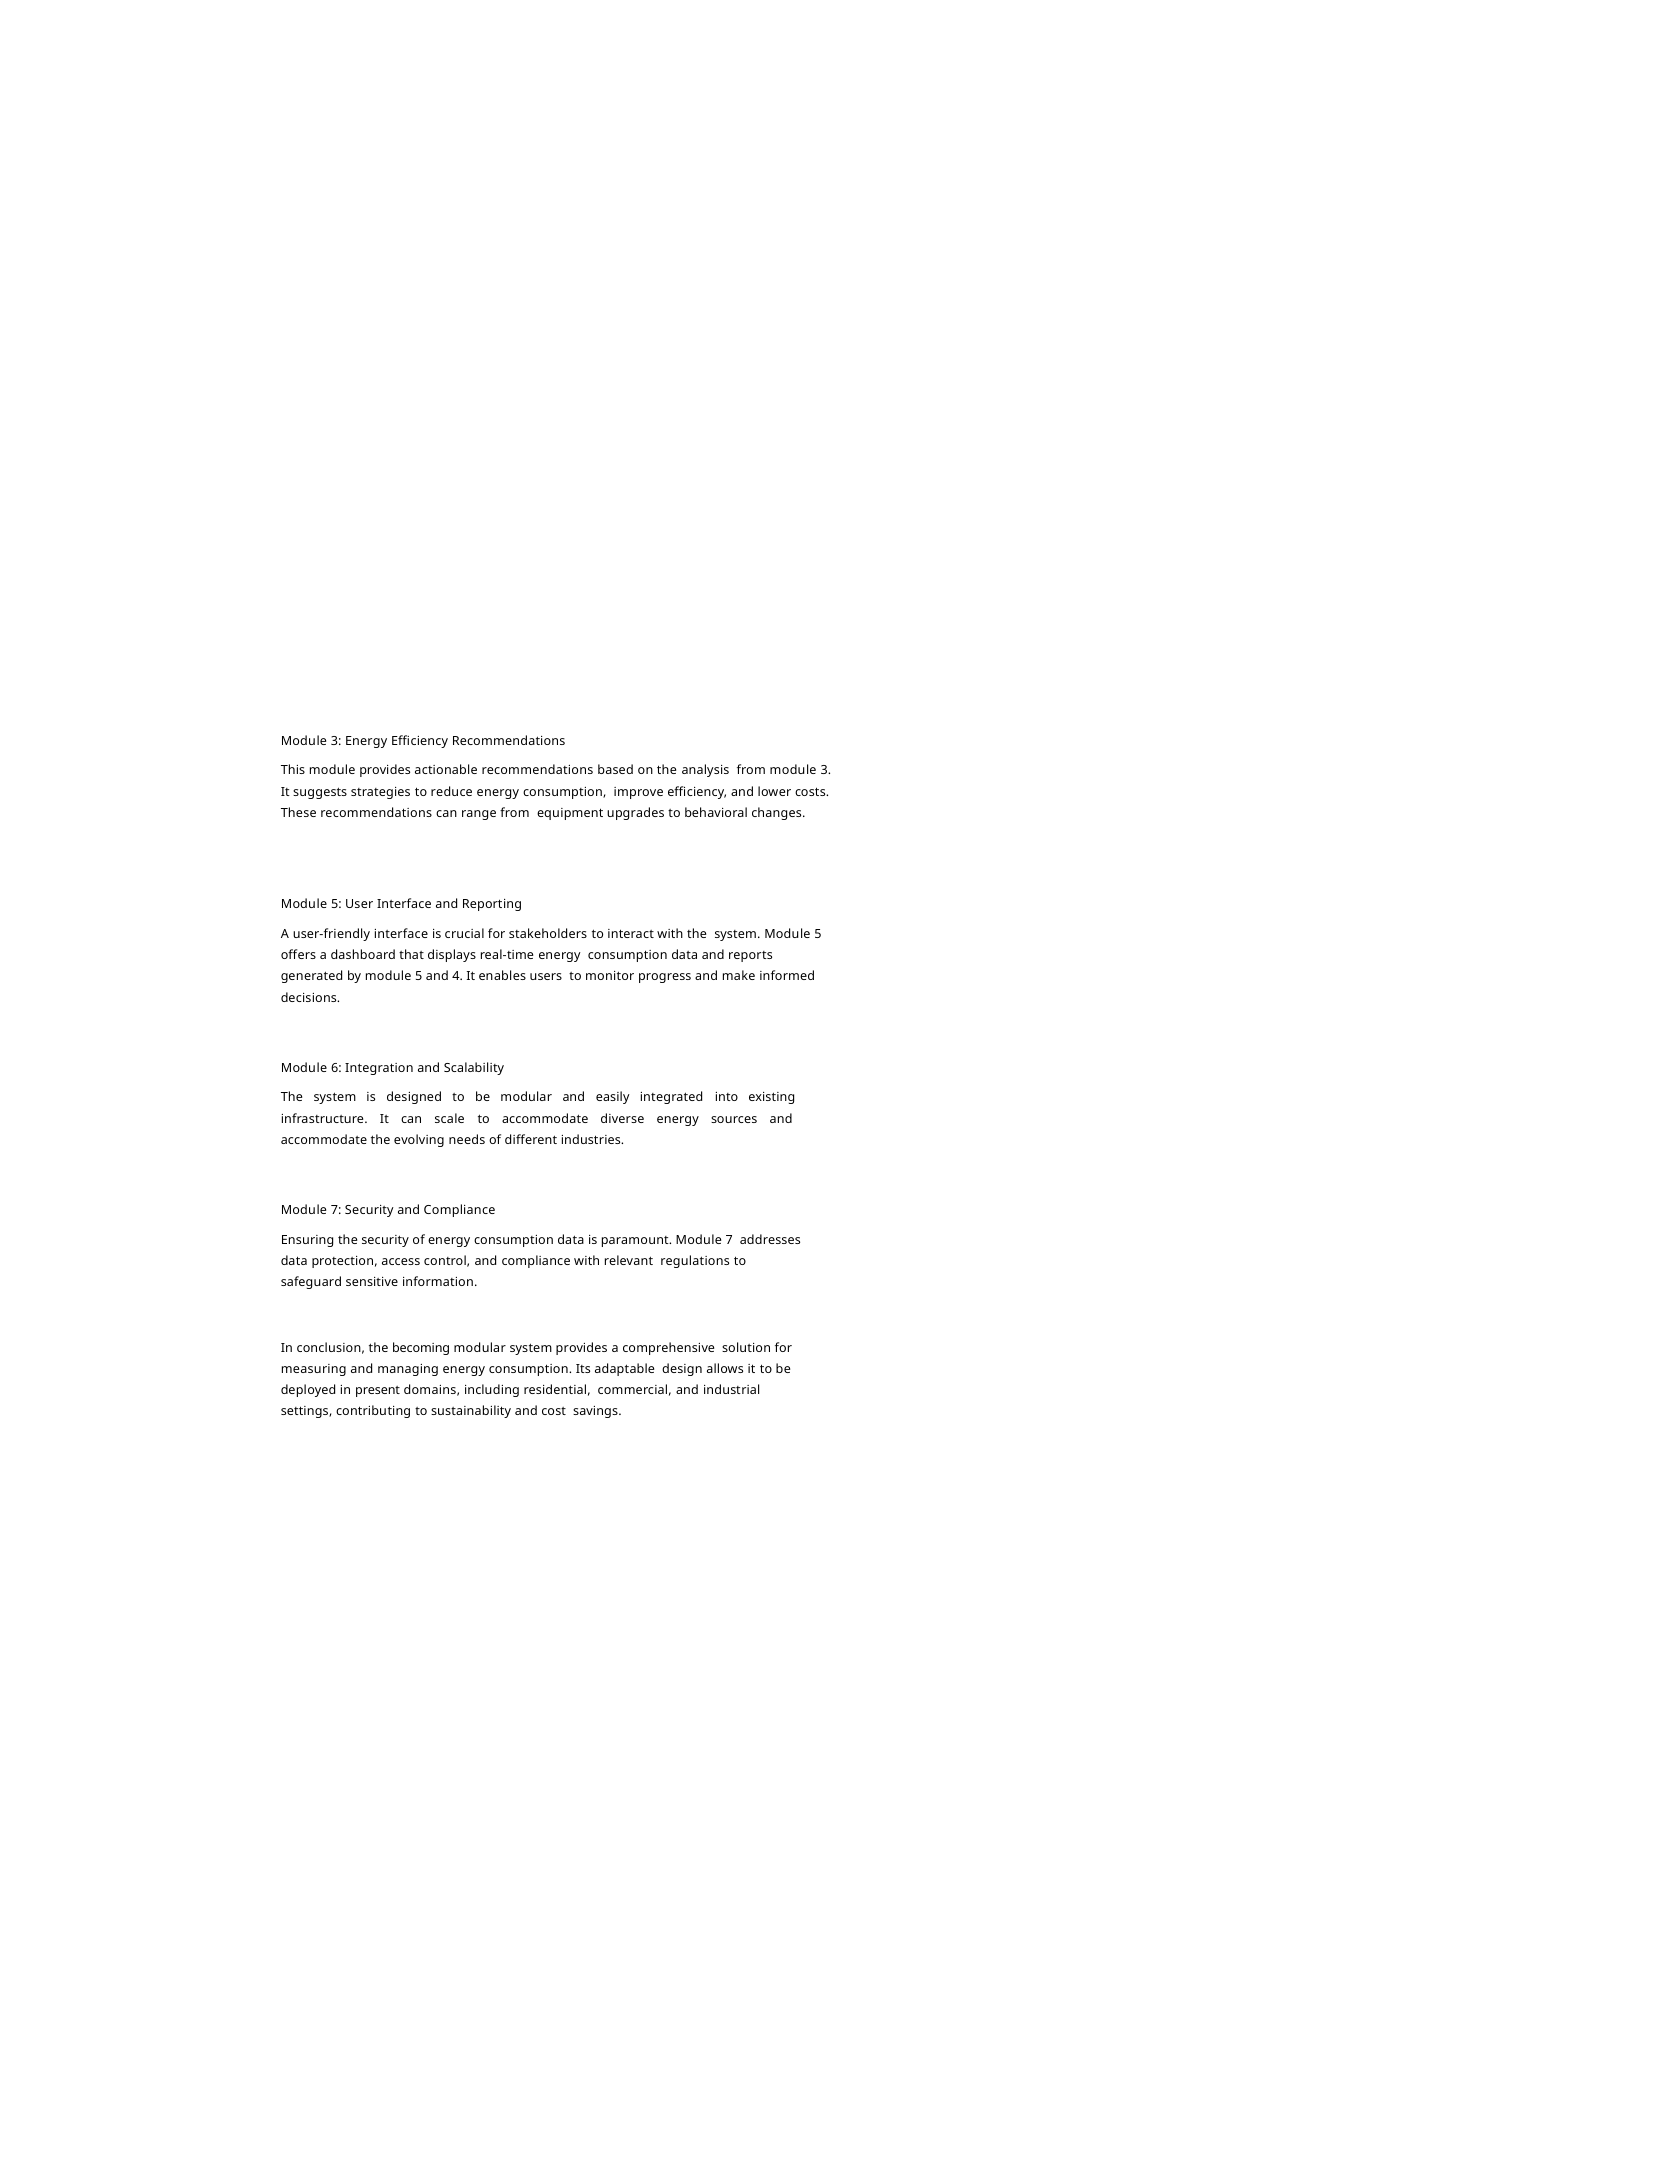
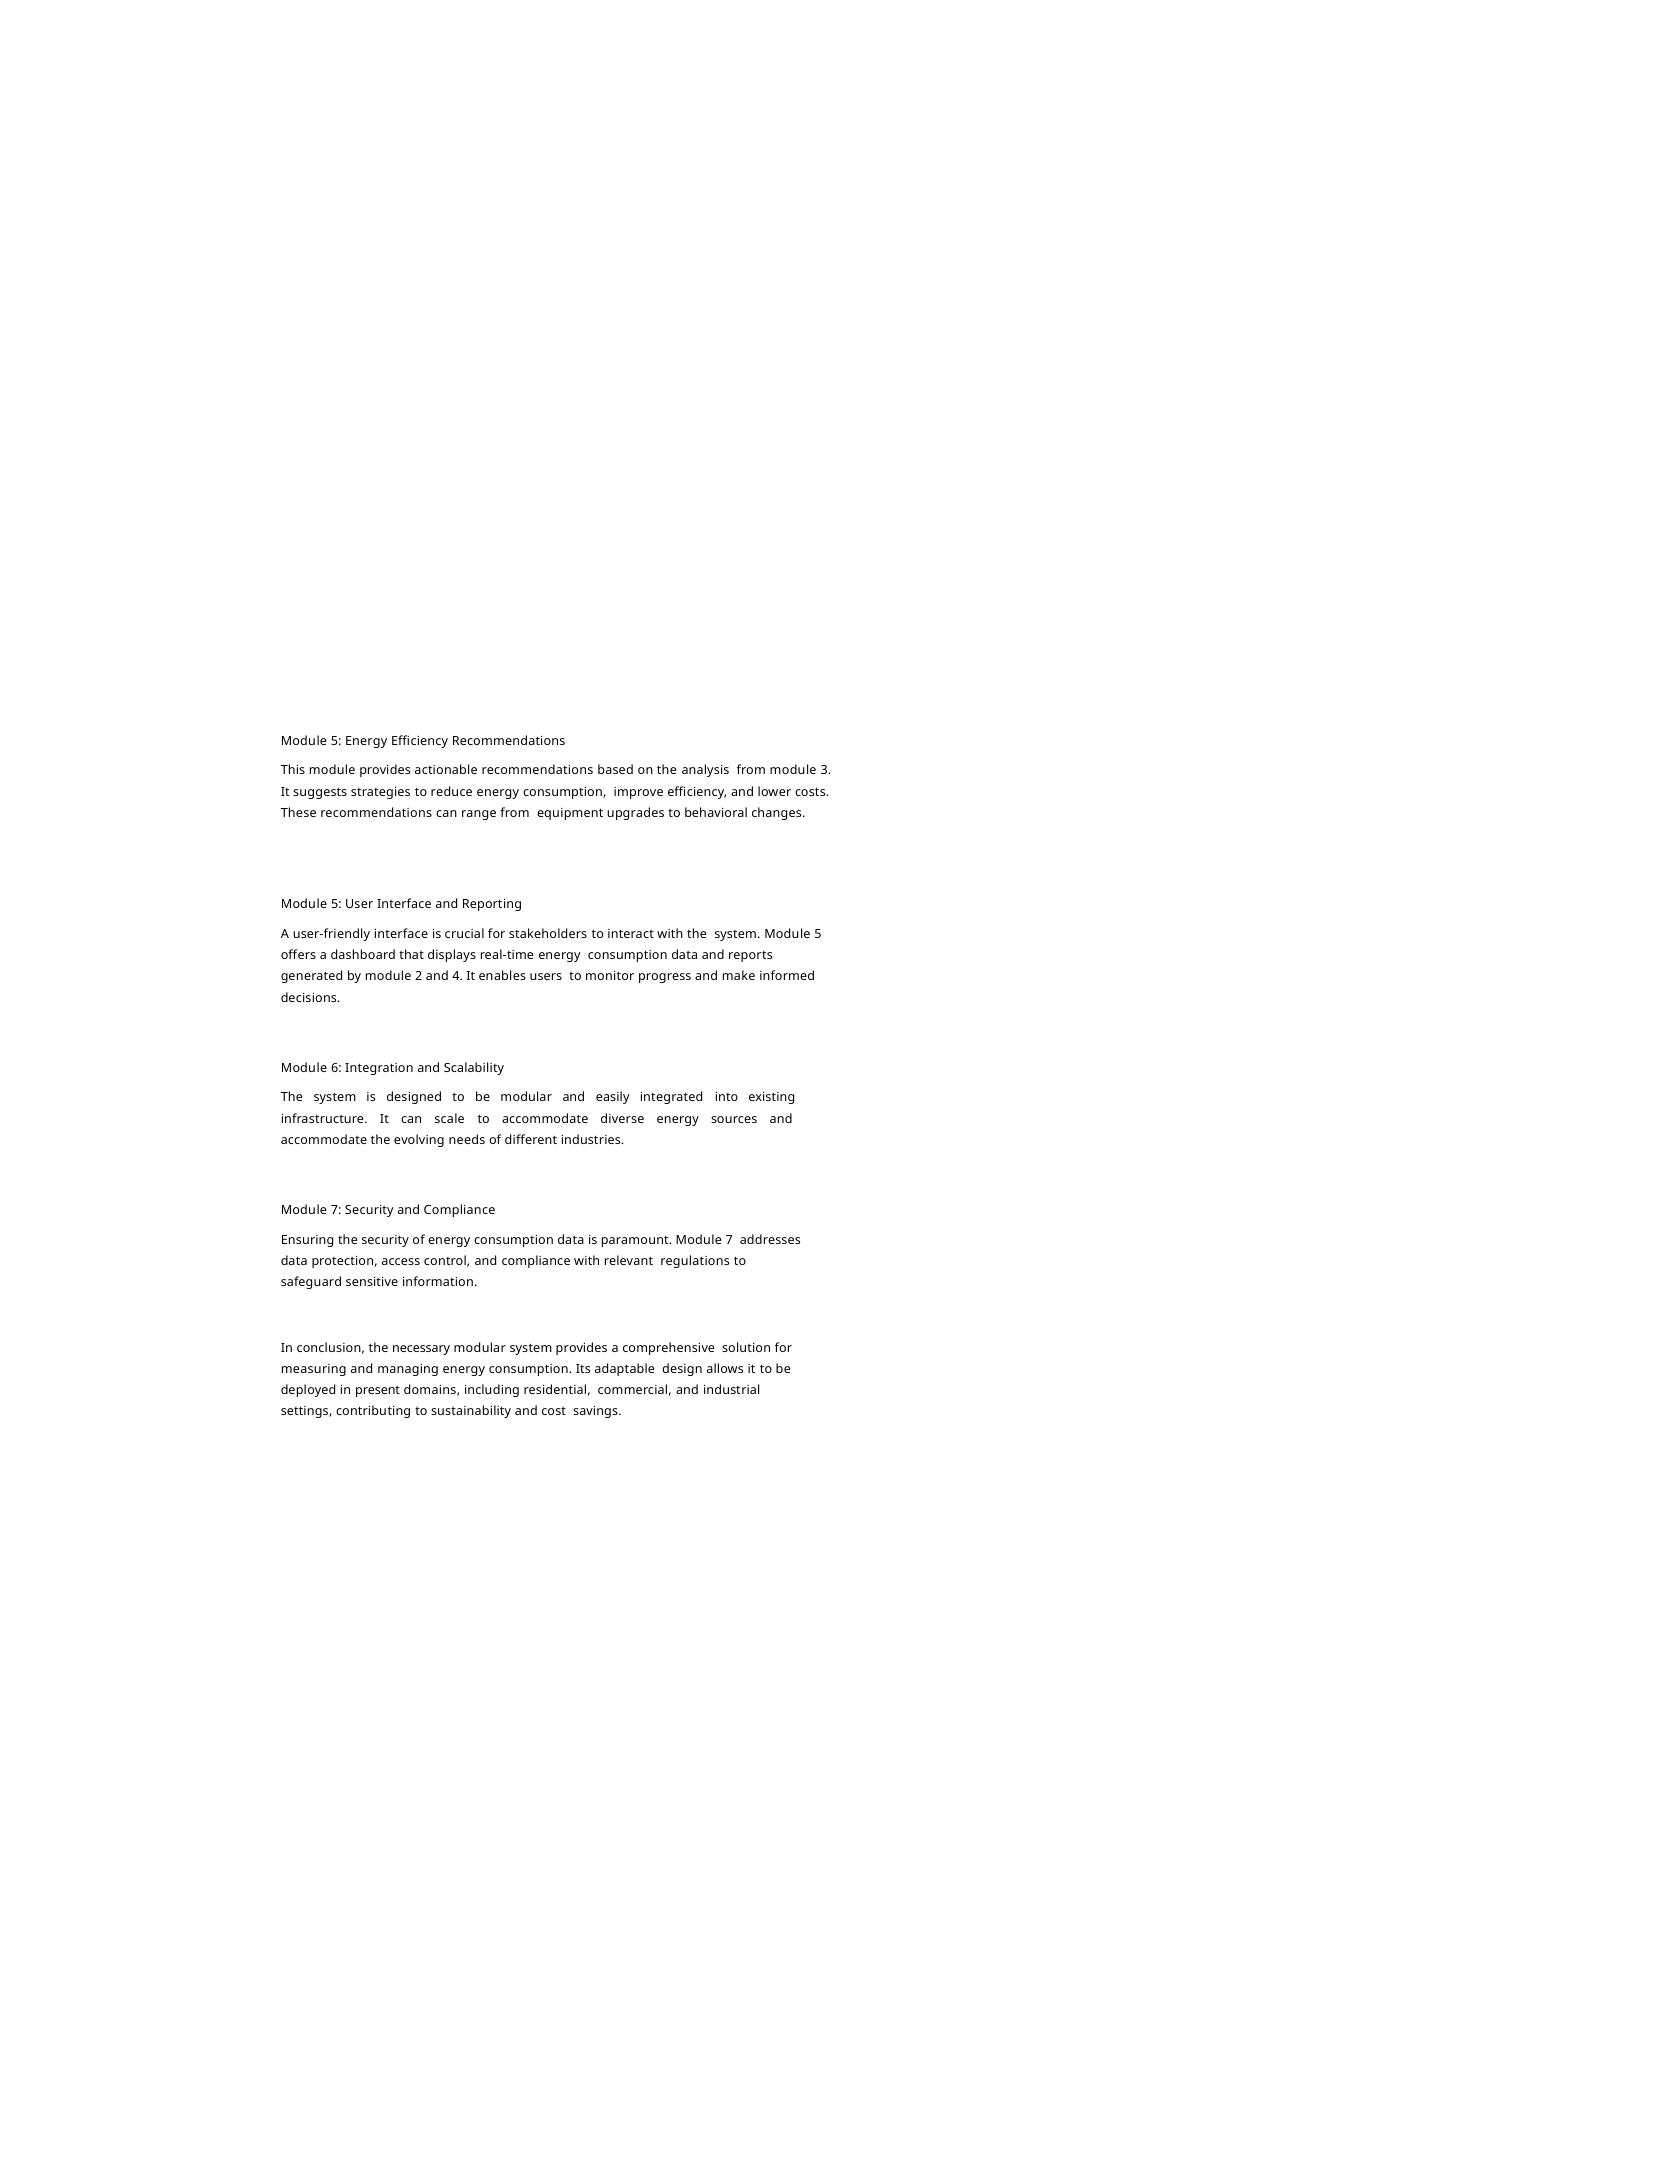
3 at (336, 741): 3 -> 5
by module 5: 5 -> 2
becoming: becoming -> necessary
